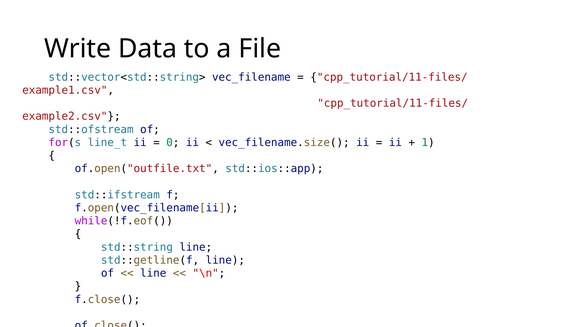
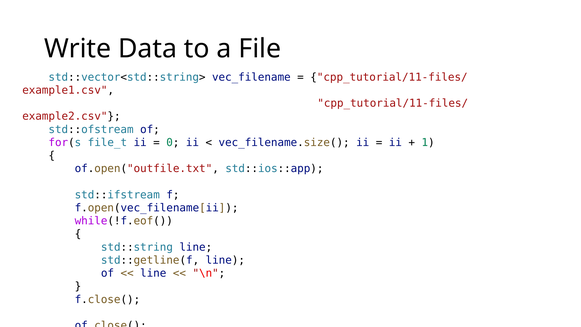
line_t: line_t -> file_t
